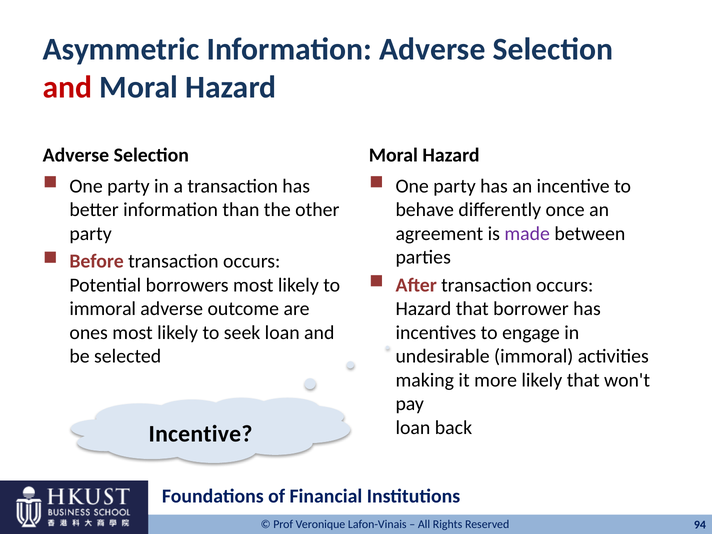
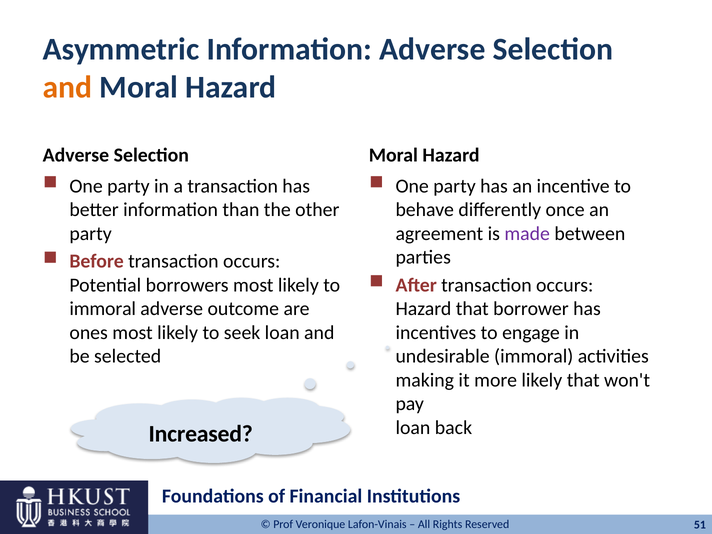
and at (67, 87) colour: red -> orange
Incentive at (200, 434): Incentive -> Increased
94: 94 -> 51
